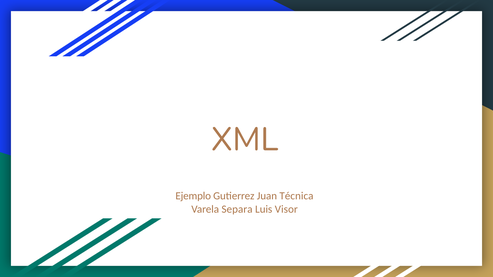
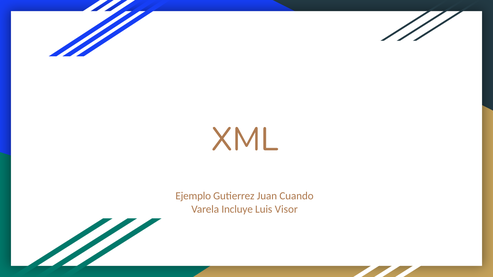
Técnica: Técnica -> Cuando
Separa: Separa -> Incluye
